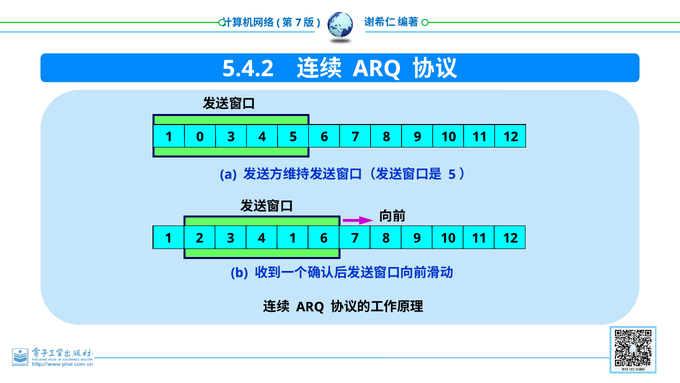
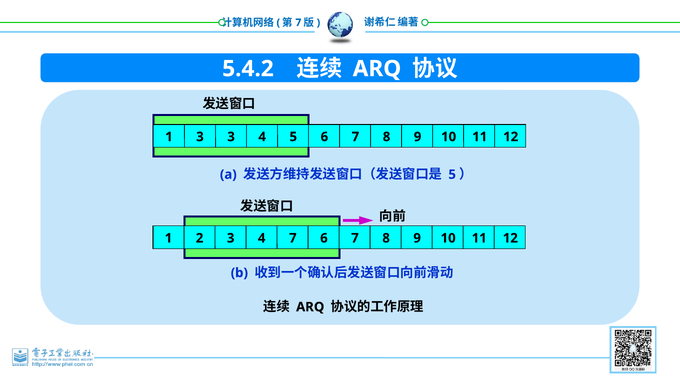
1 0: 0 -> 3
4 1: 1 -> 7
